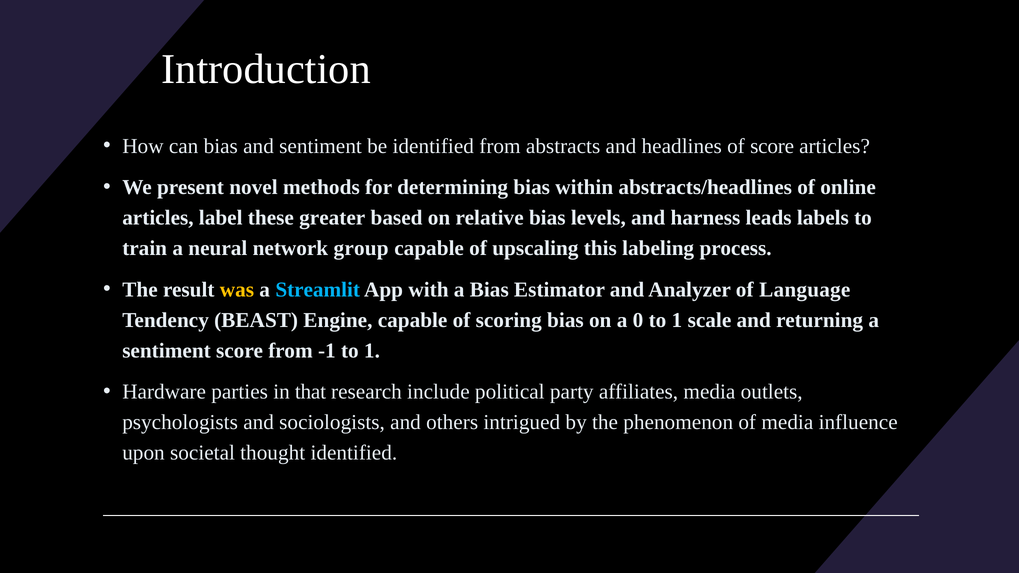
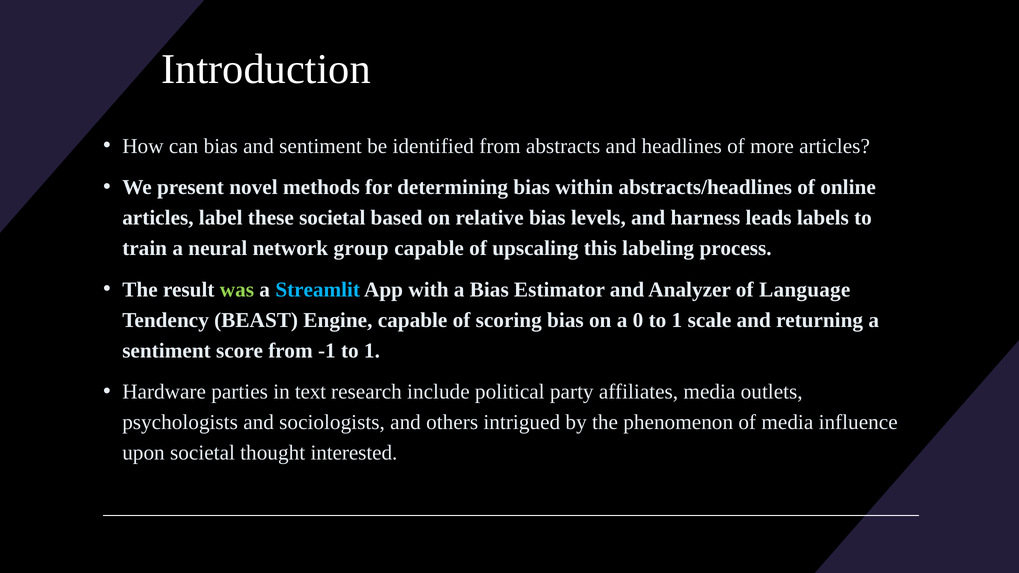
of score: score -> more
these greater: greater -> societal
was colour: yellow -> light green
that: that -> text
thought identified: identified -> interested
